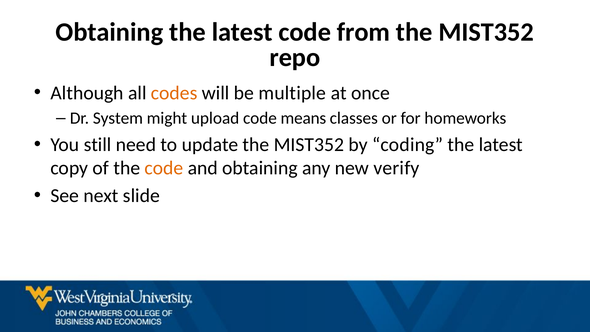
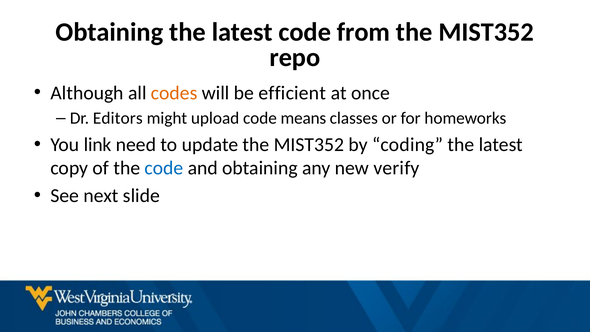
multiple: multiple -> efficient
System: System -> Editors
still: still -> link
code at (164, 168) colour: orange -> blue
